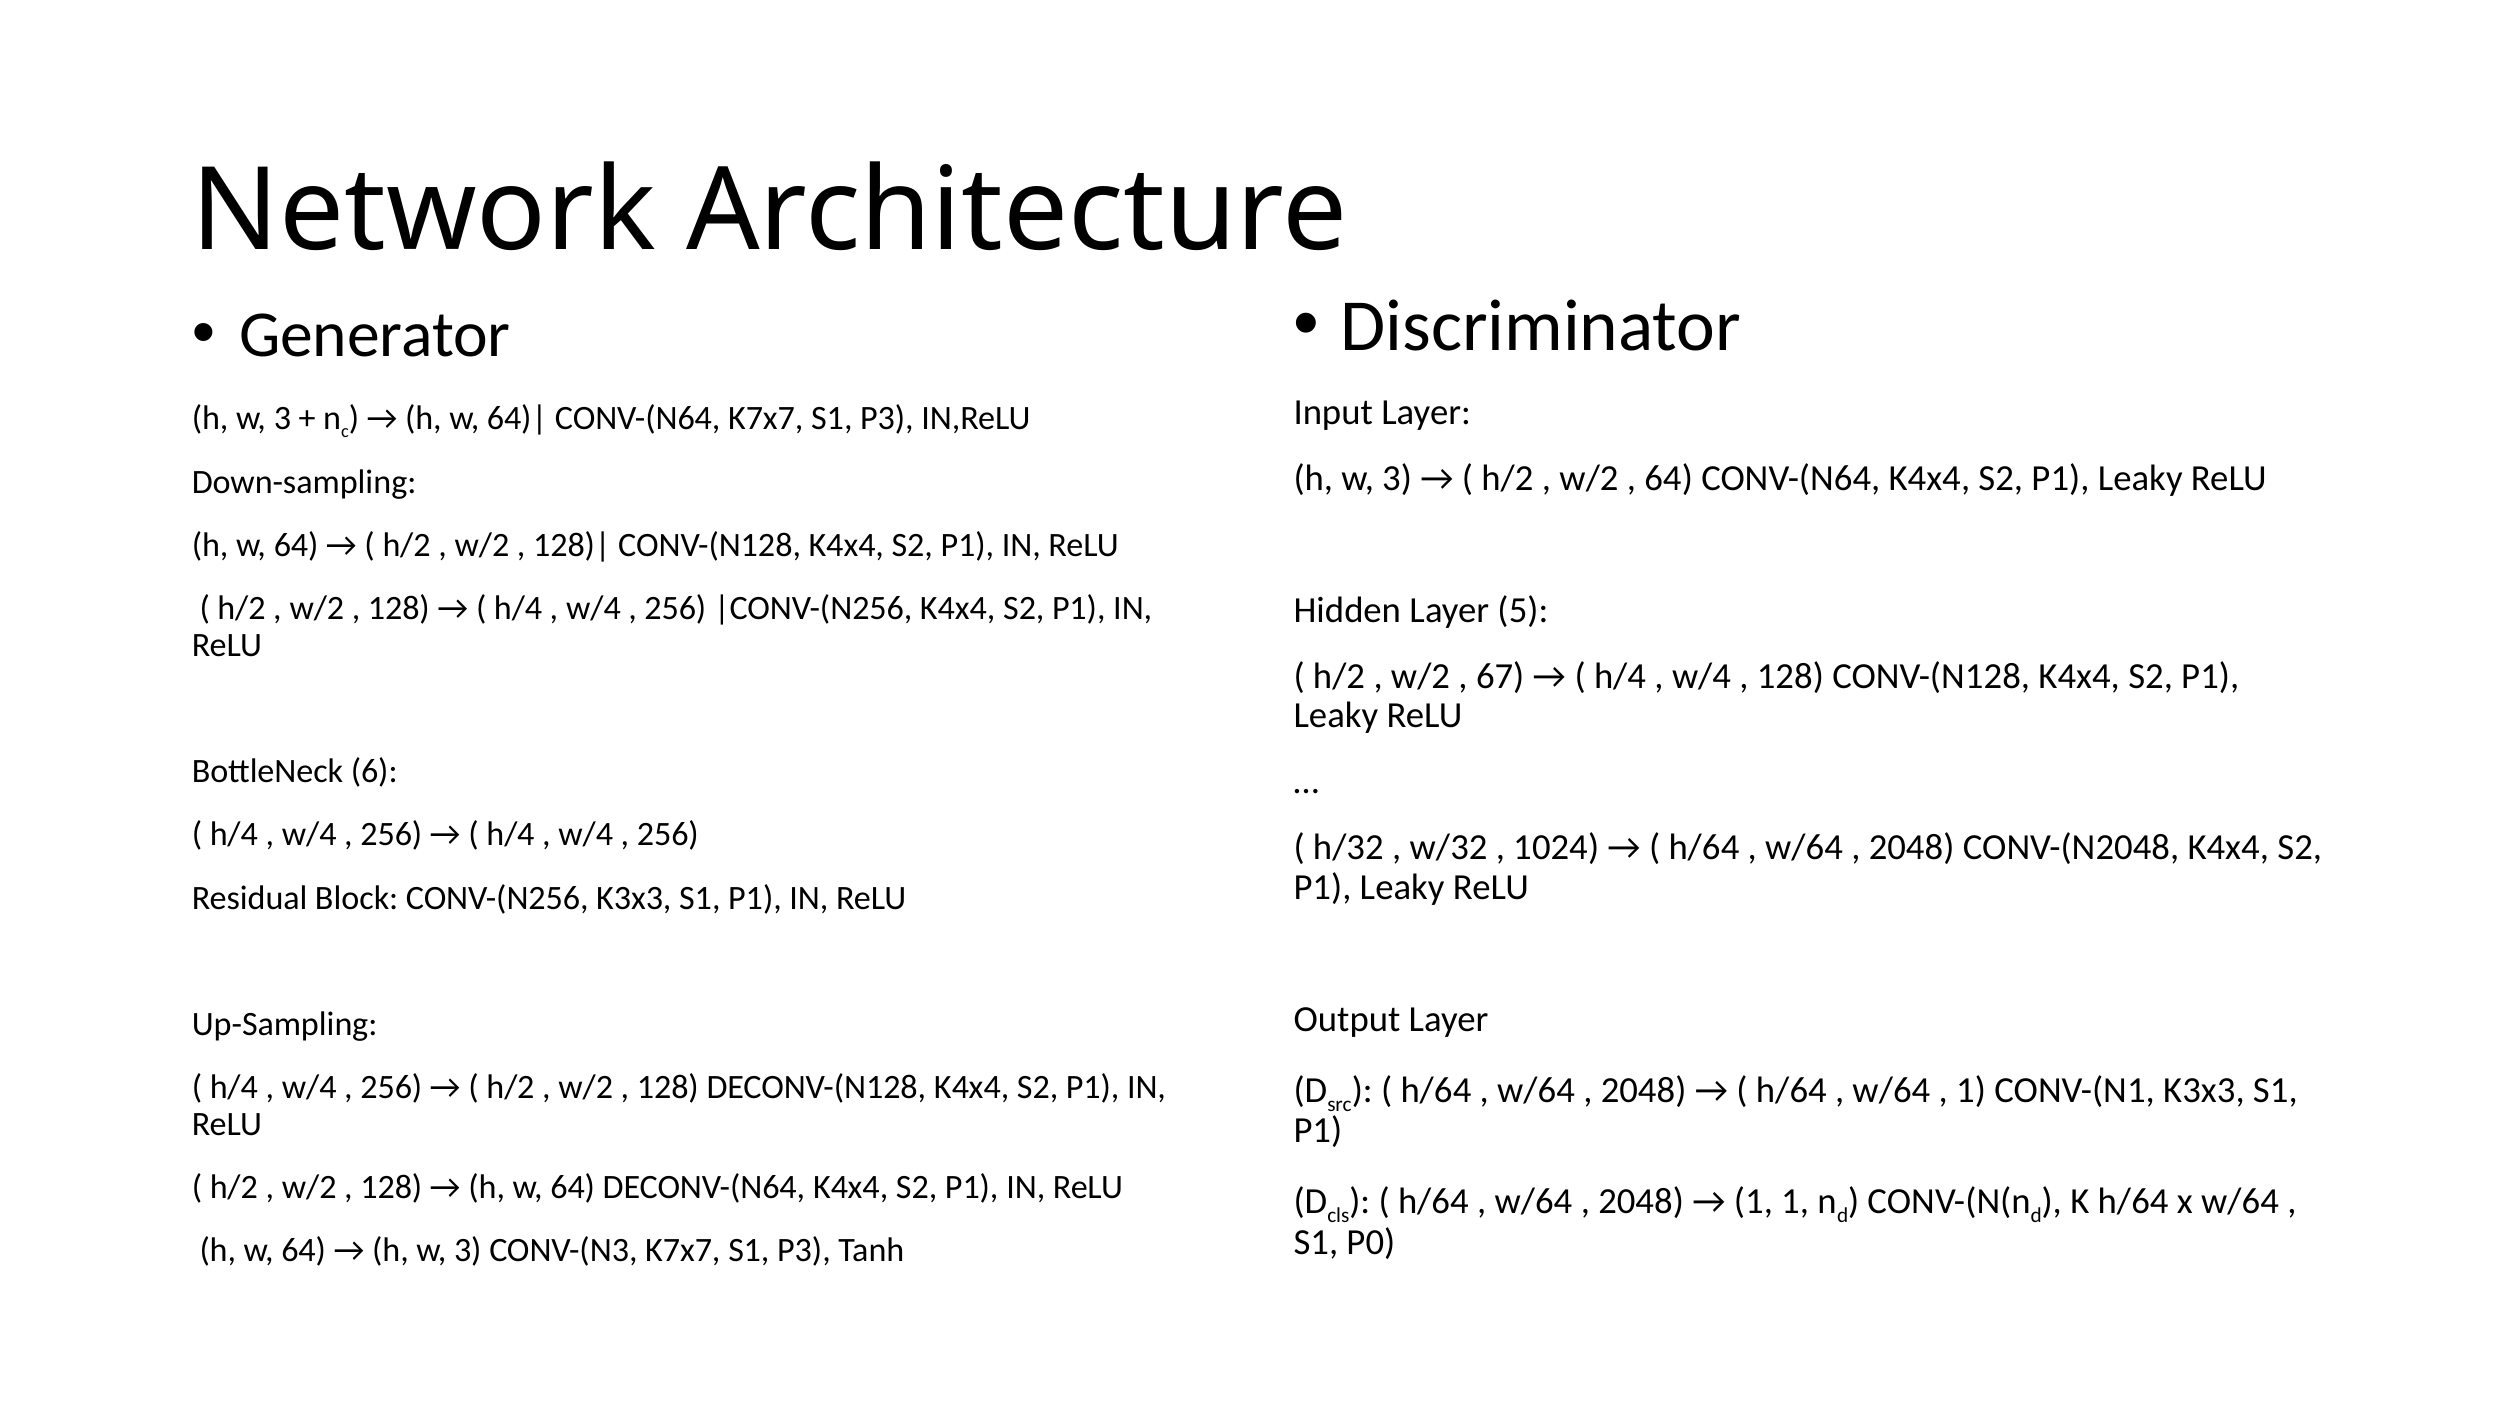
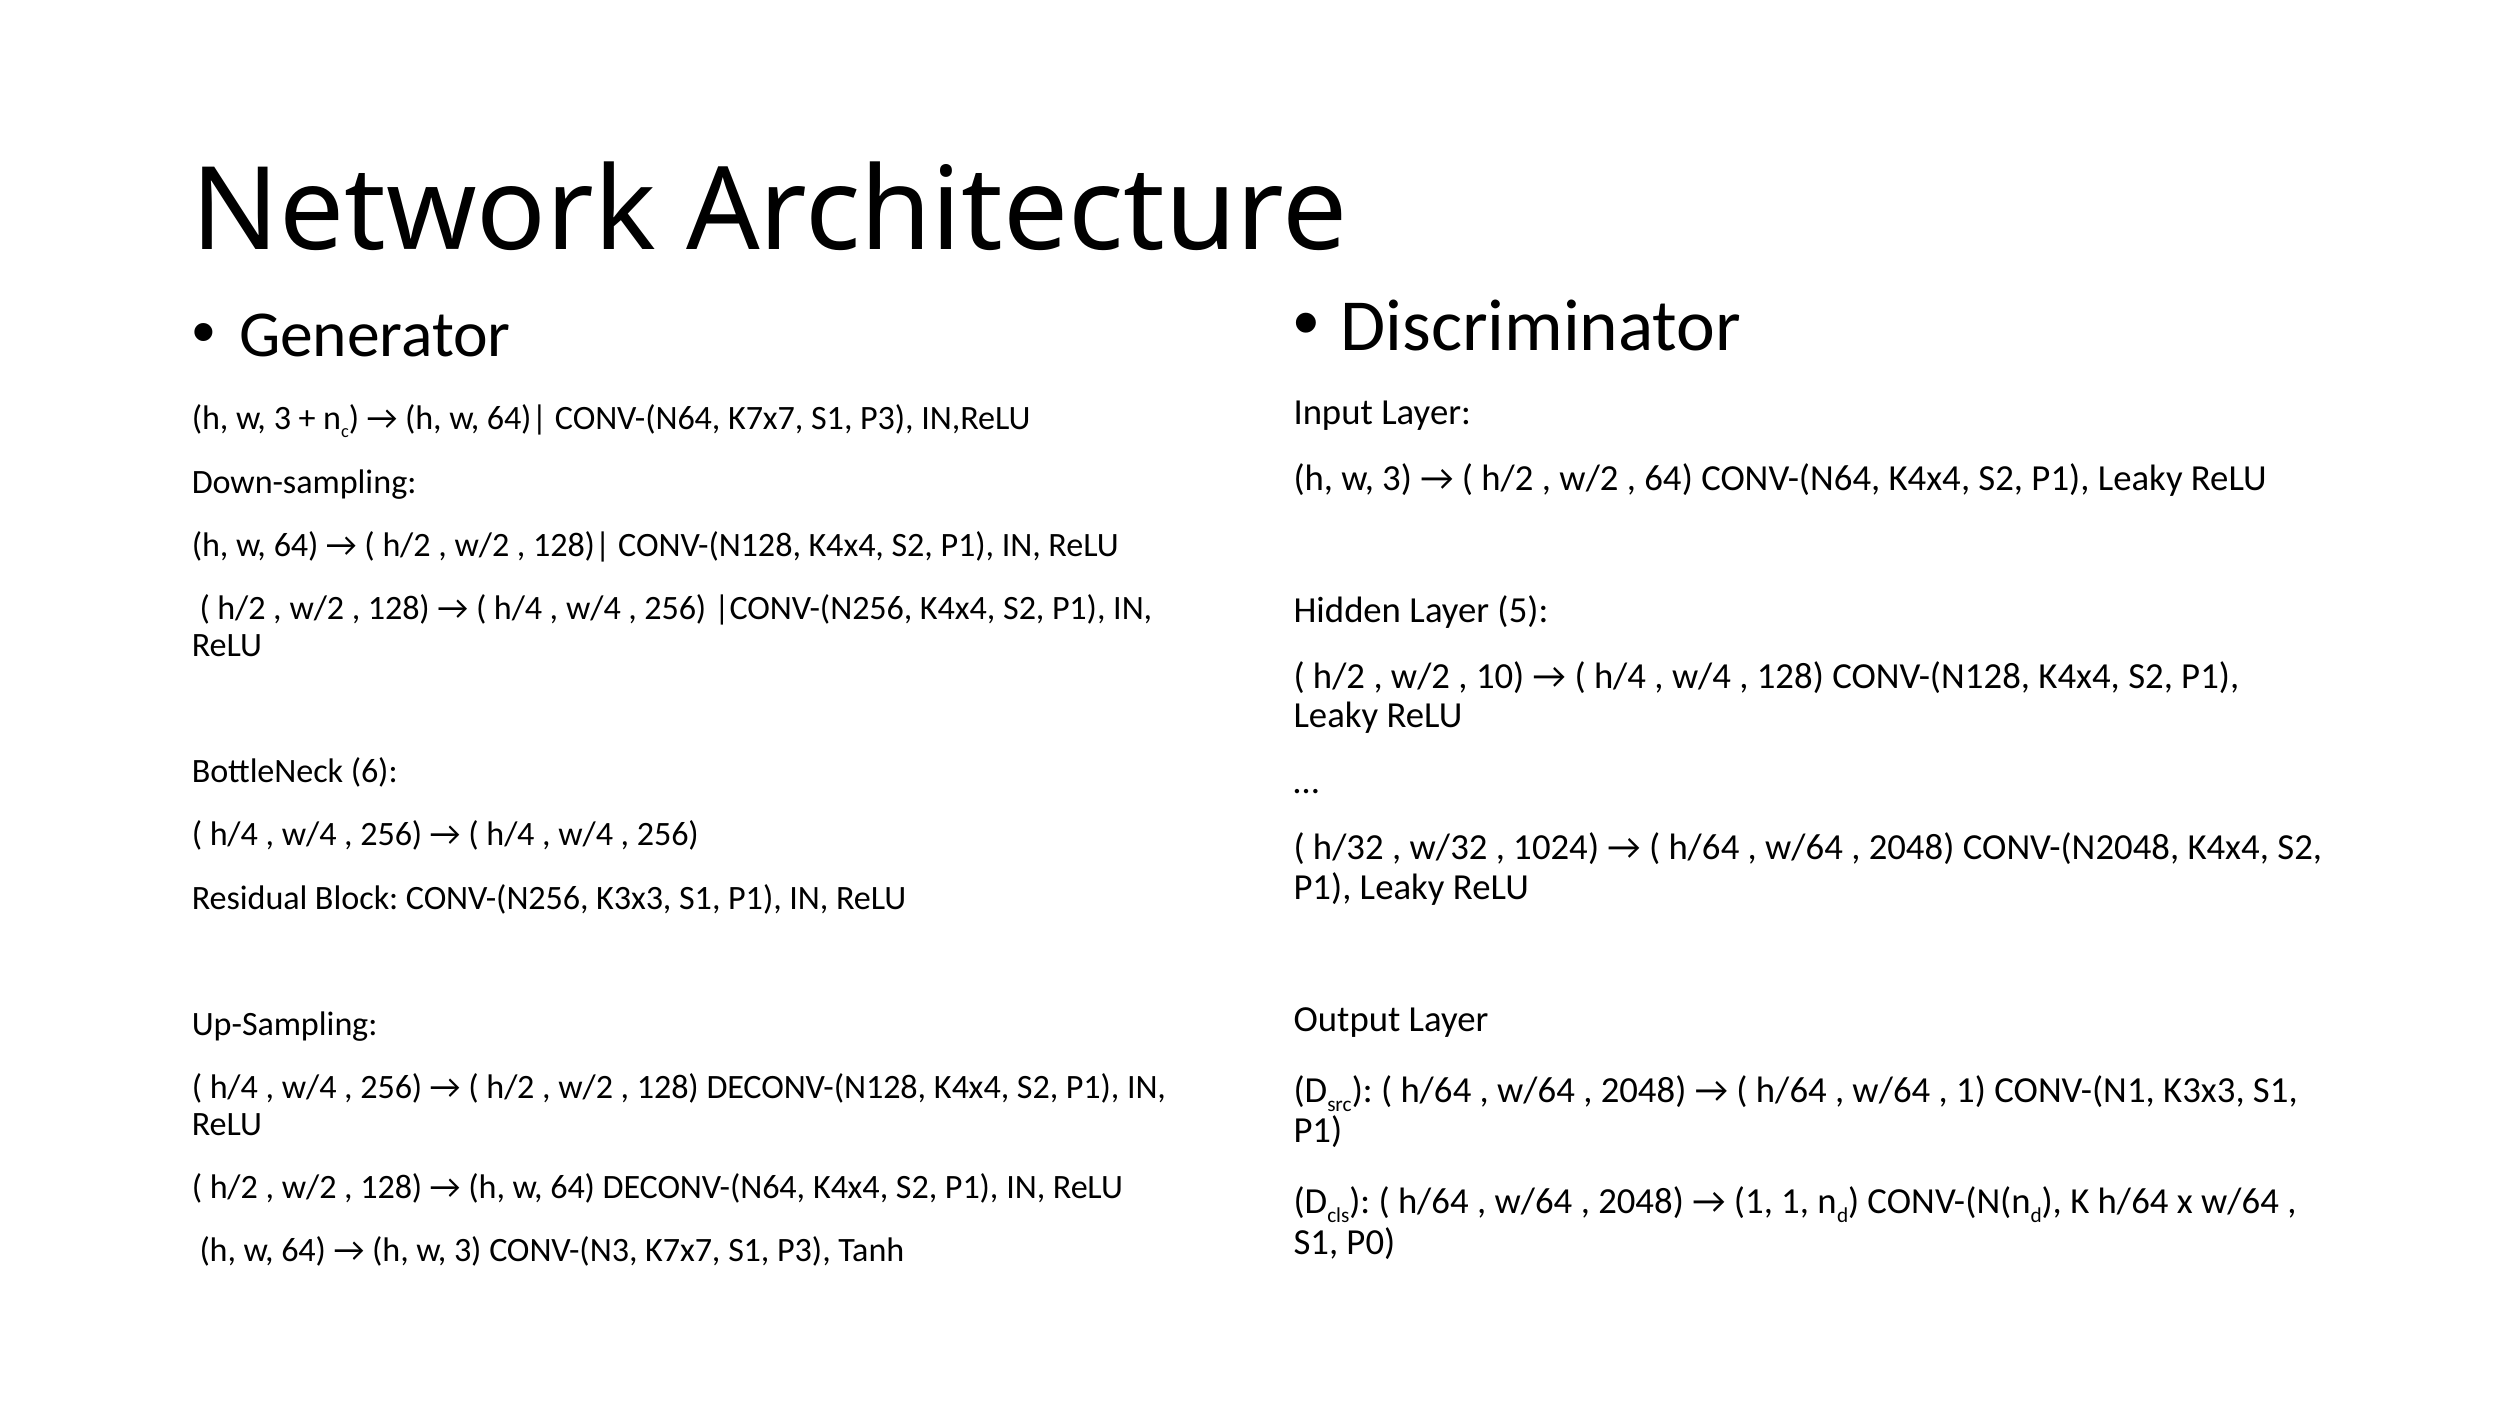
67: 67 -> 10
